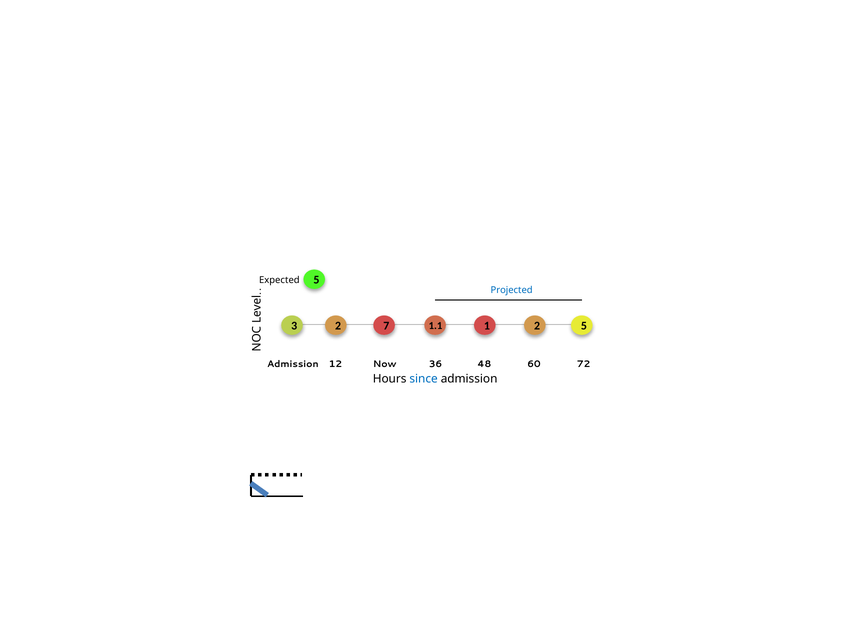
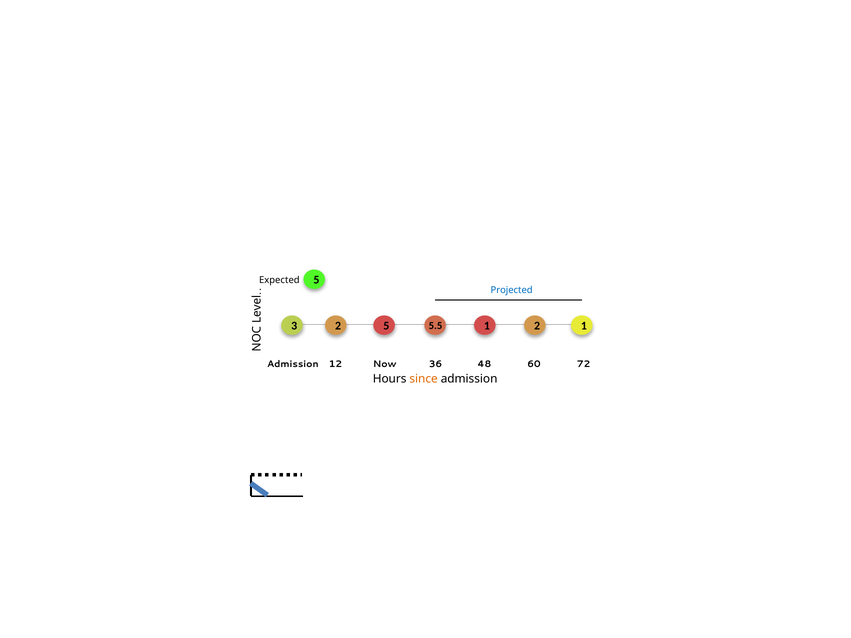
2 7: 7 -> 5
1 5: 5 -> 1
1.1: 1.1 -> 5.5
since colour: blue -> orange
